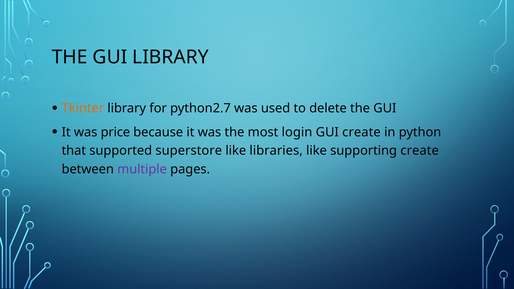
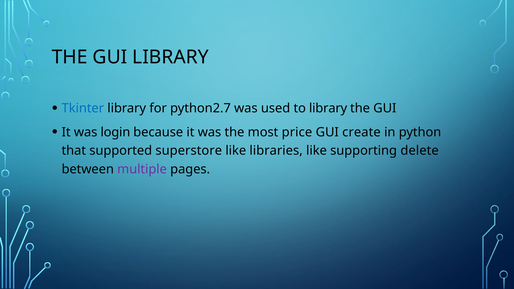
Tkinter colour: orange -> blue
to delete: delete -> library
price: price -> login
login: login -> price
supporting create: create -> delete
